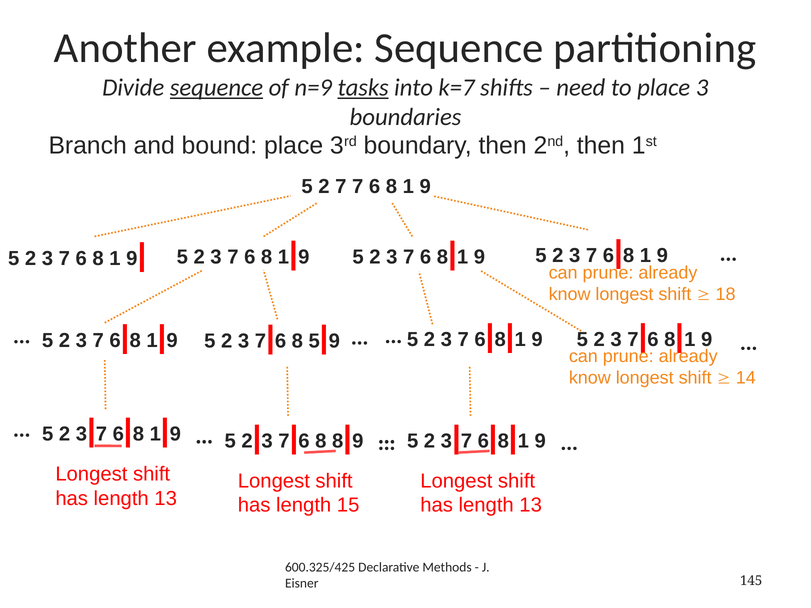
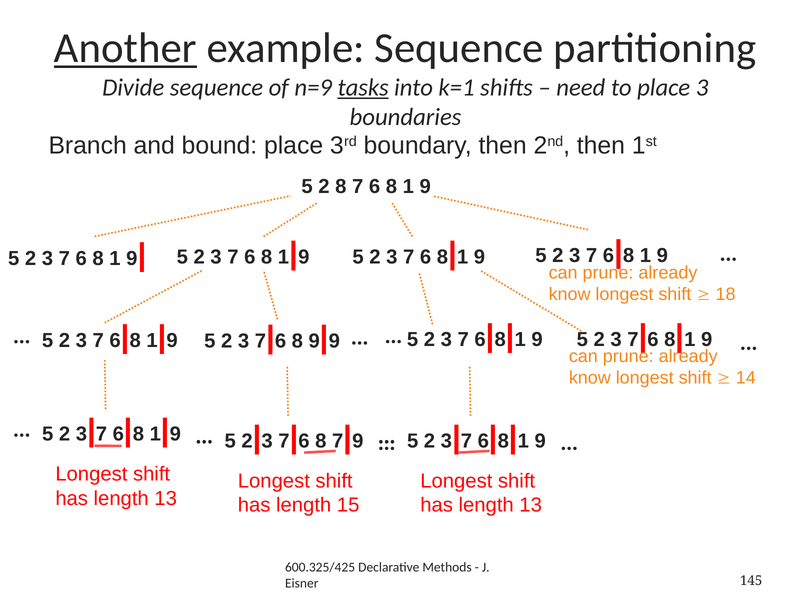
Another underline: none -> present
sequence at (216, 88) underline: present -> none
k=7: k=7 -> k=1
2 7: 7 -> 8
8 5: 5 -> 9
6 8 8: 8 -> 7
